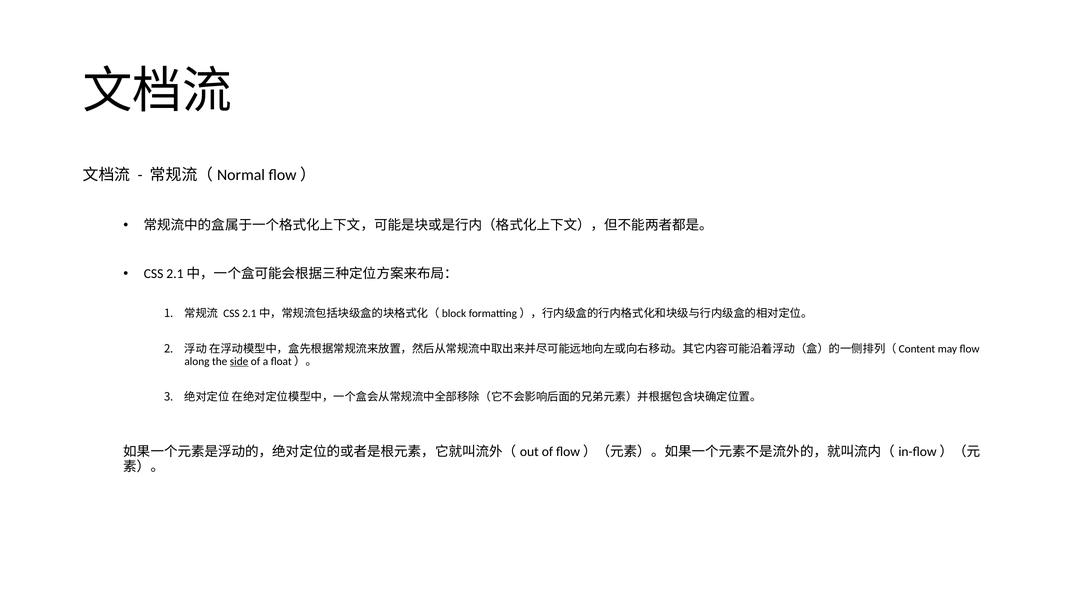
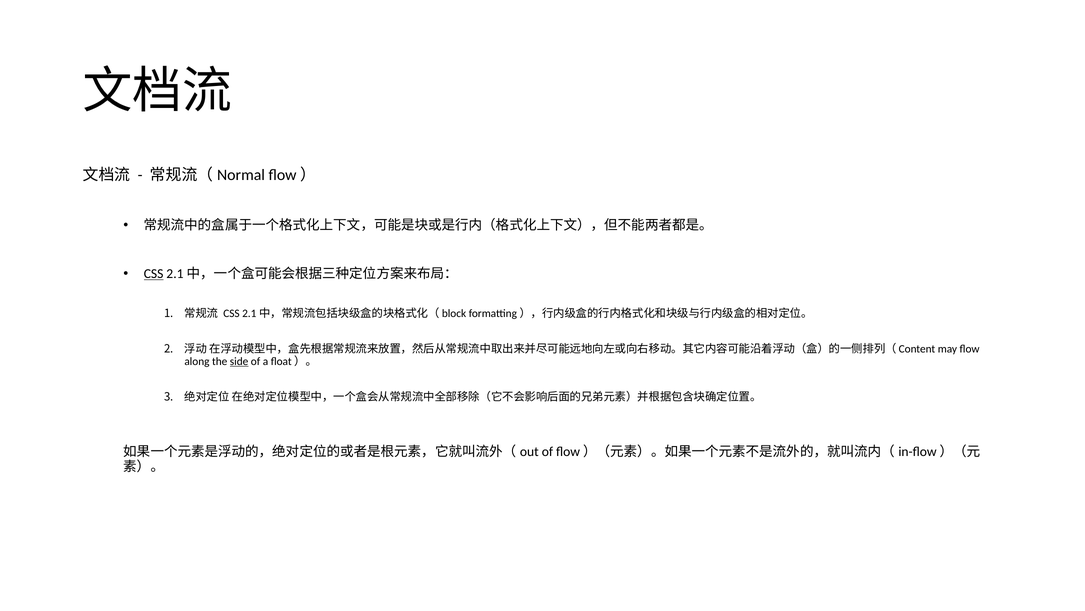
CSS at (154, 274) underline: none -> present
